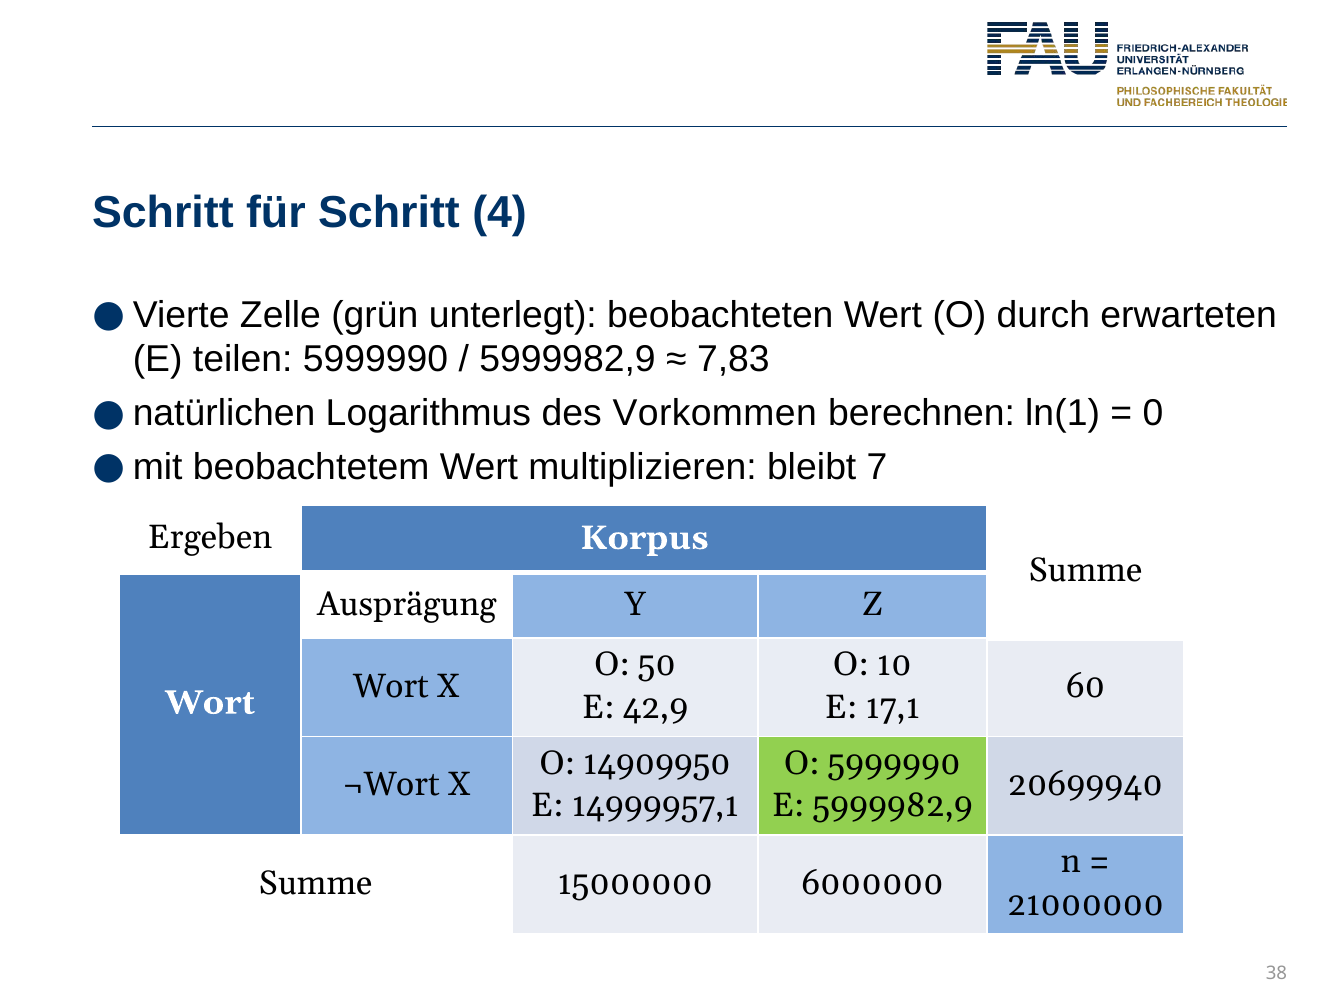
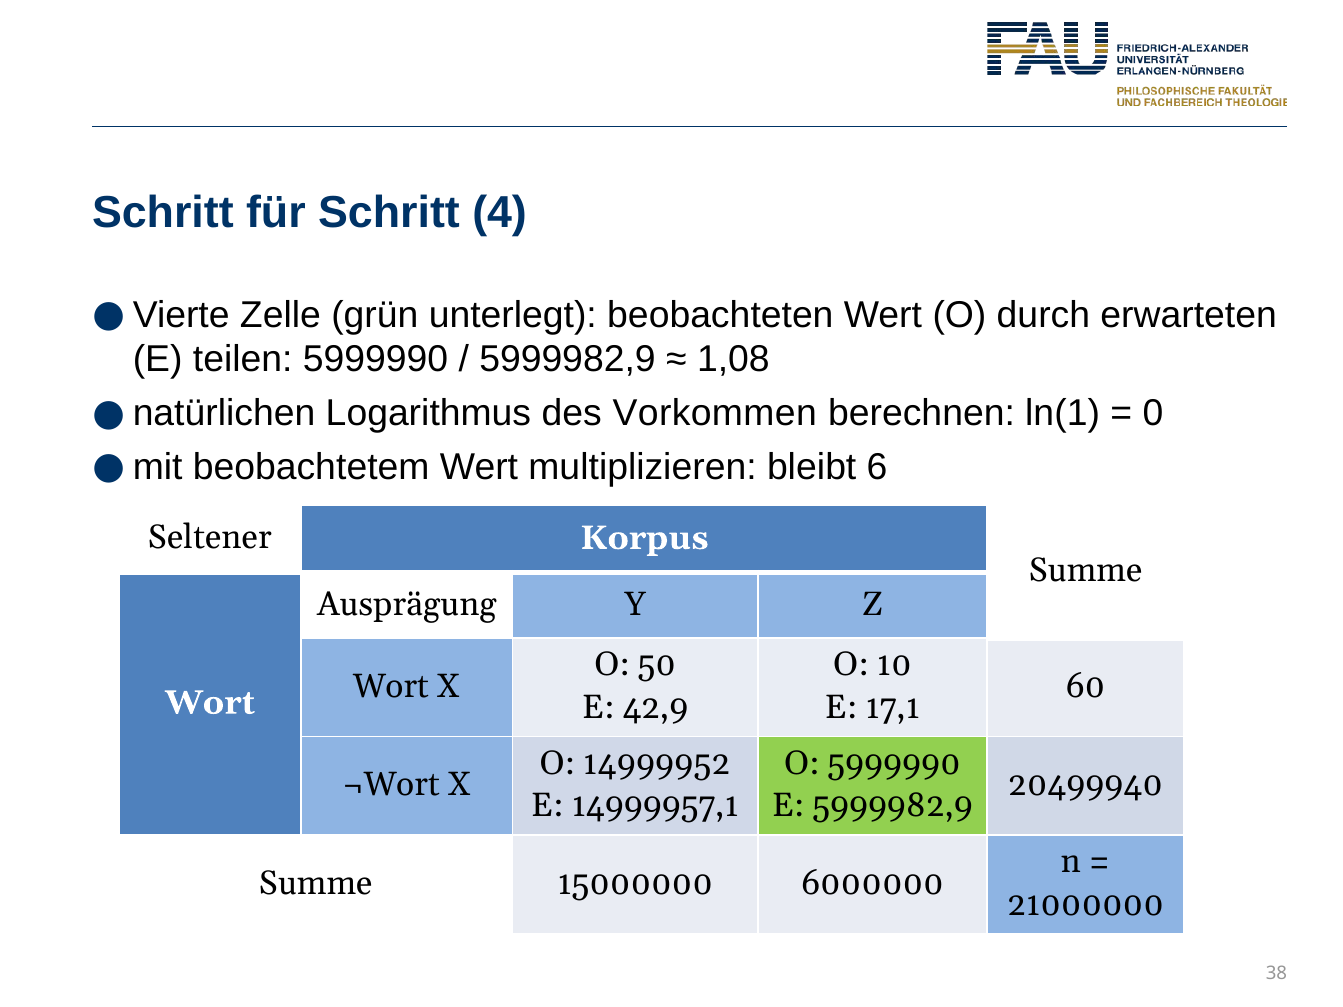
7,83: 7,83 -> 1,08
7: 7 -> 6
Ergeben: Ergeben -> Seltener
14909950: 14909950 -> 14999952
20699940: 20699940 -> 20499940
